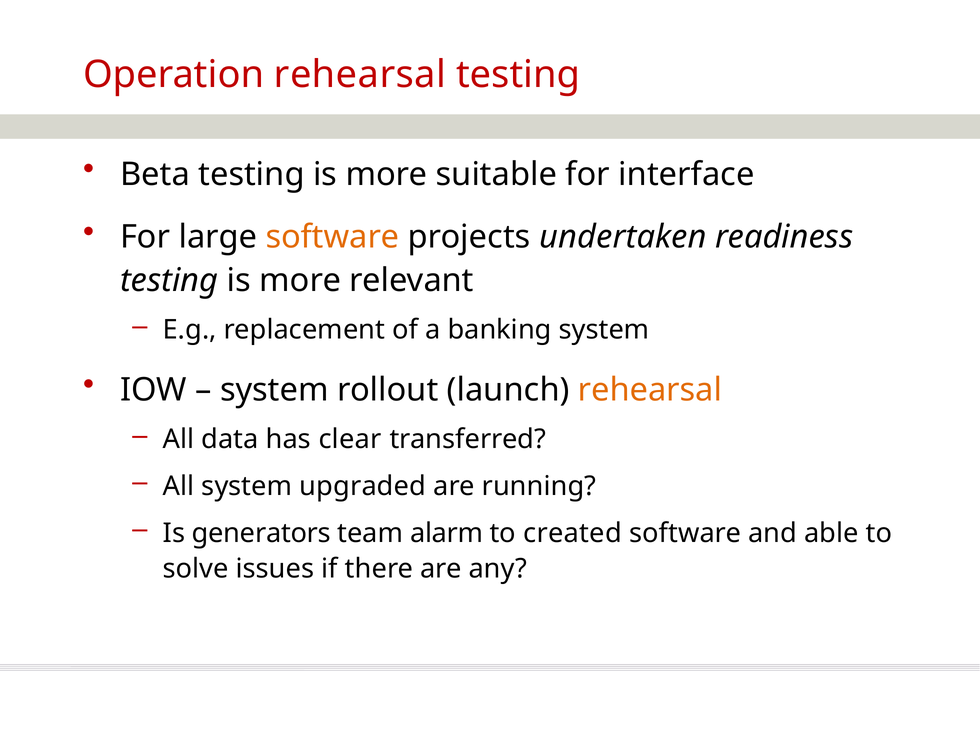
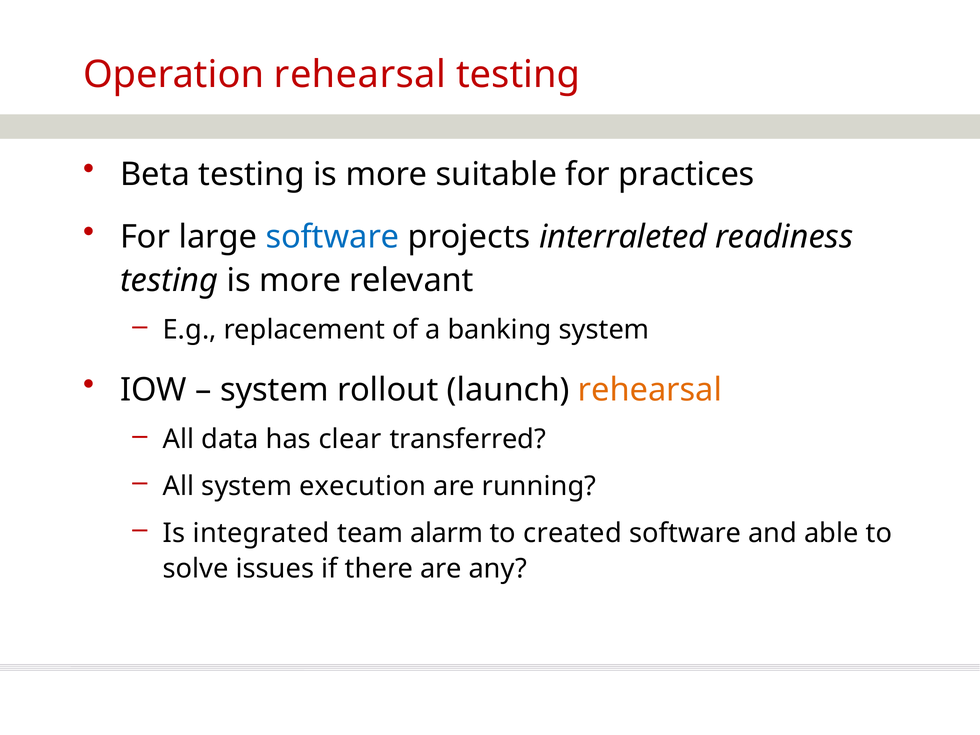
interface: interface -> practices
software at (332, 237) colour: orange -> blue
undertaken: undertaken -> interraleted
upgraded: upgraded -> execution
generators: generators -> integrated
